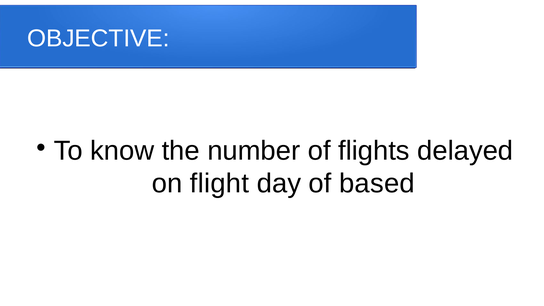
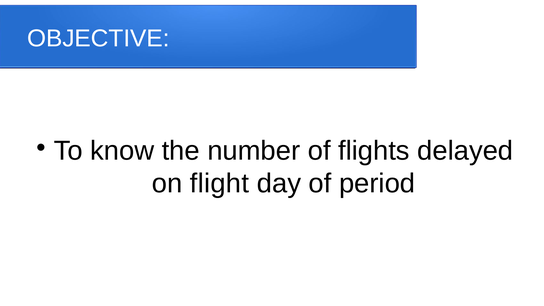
based: based -> period
